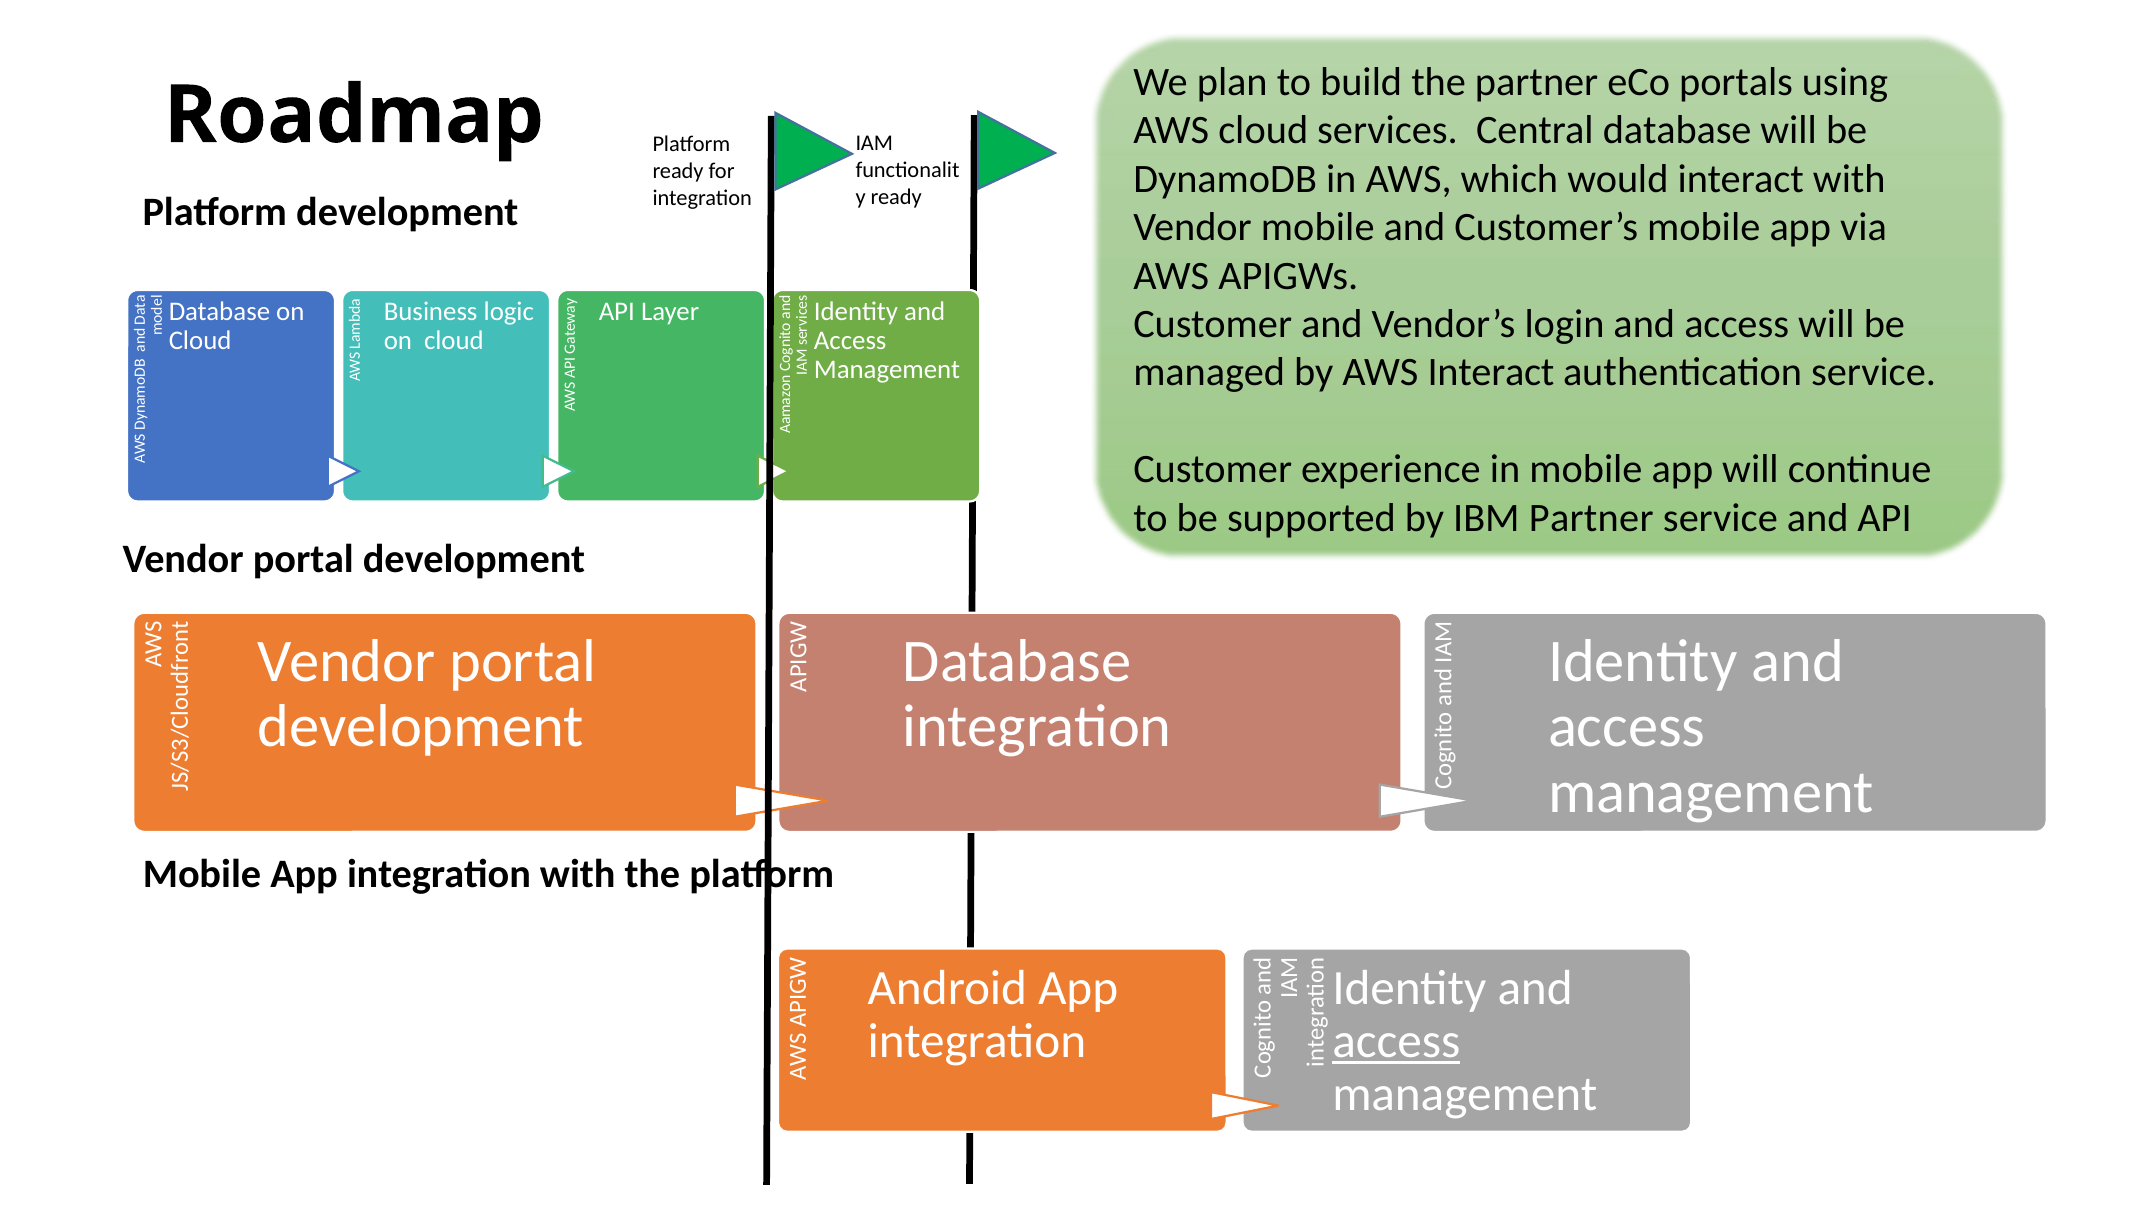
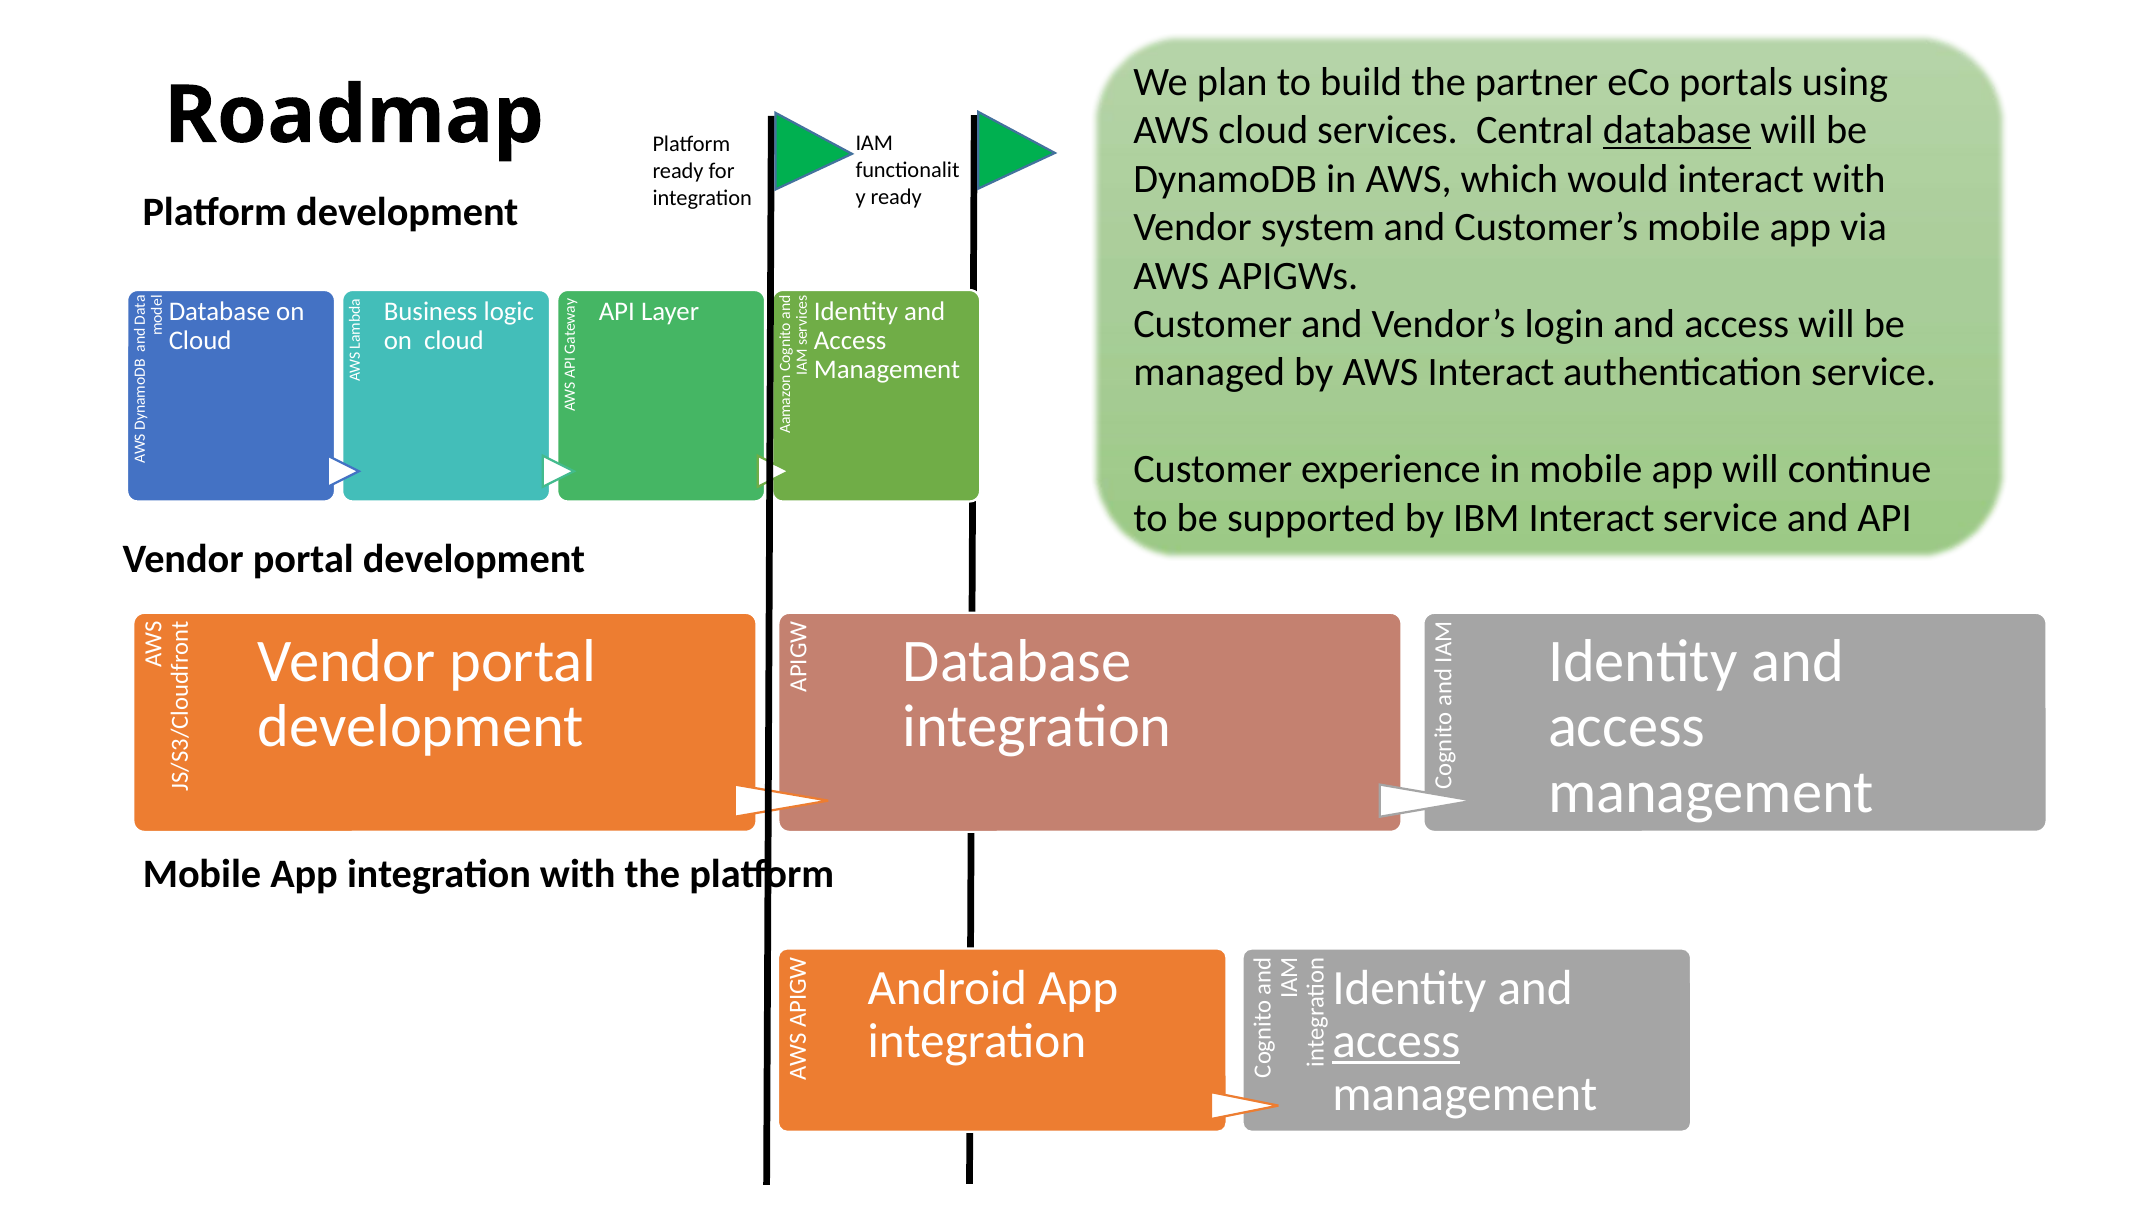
database at (1677, 131) underline: none -> present
Vendor mobile: mobile -> system
IBM Partner: Partner -> Interact
